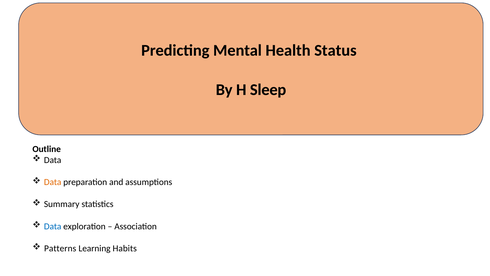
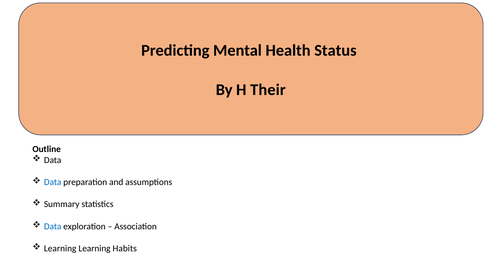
Sleep: Sleep -> Their
Data at (53, 182) colour: orange -> blue
Patterns at (60, 248): Patterns -> Learning
